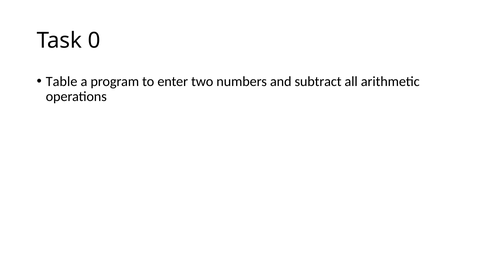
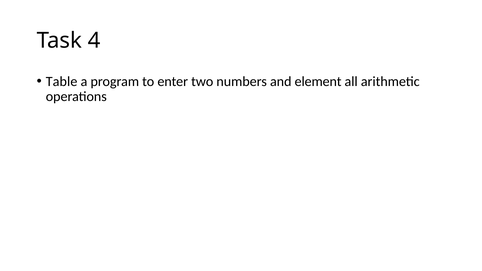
0: 0 -> 4
subtract: subtract -> element
